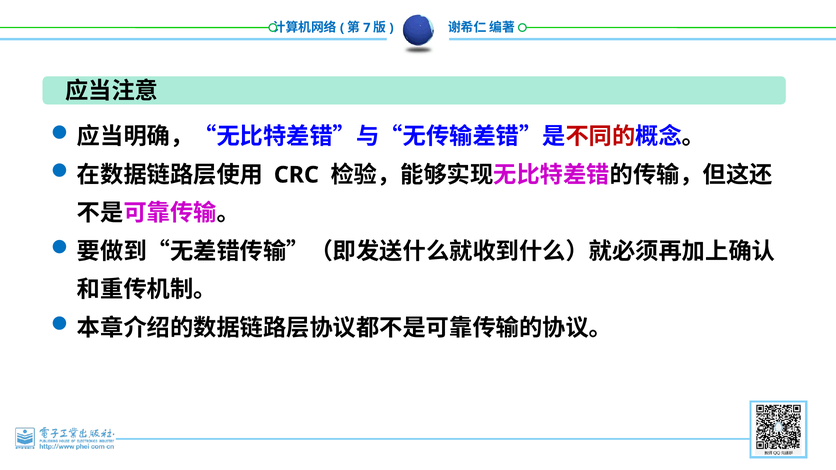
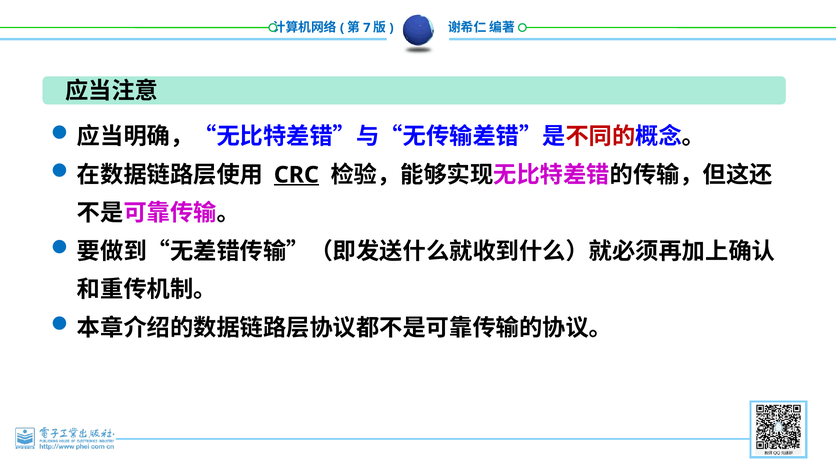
CRC underline: none -> present
